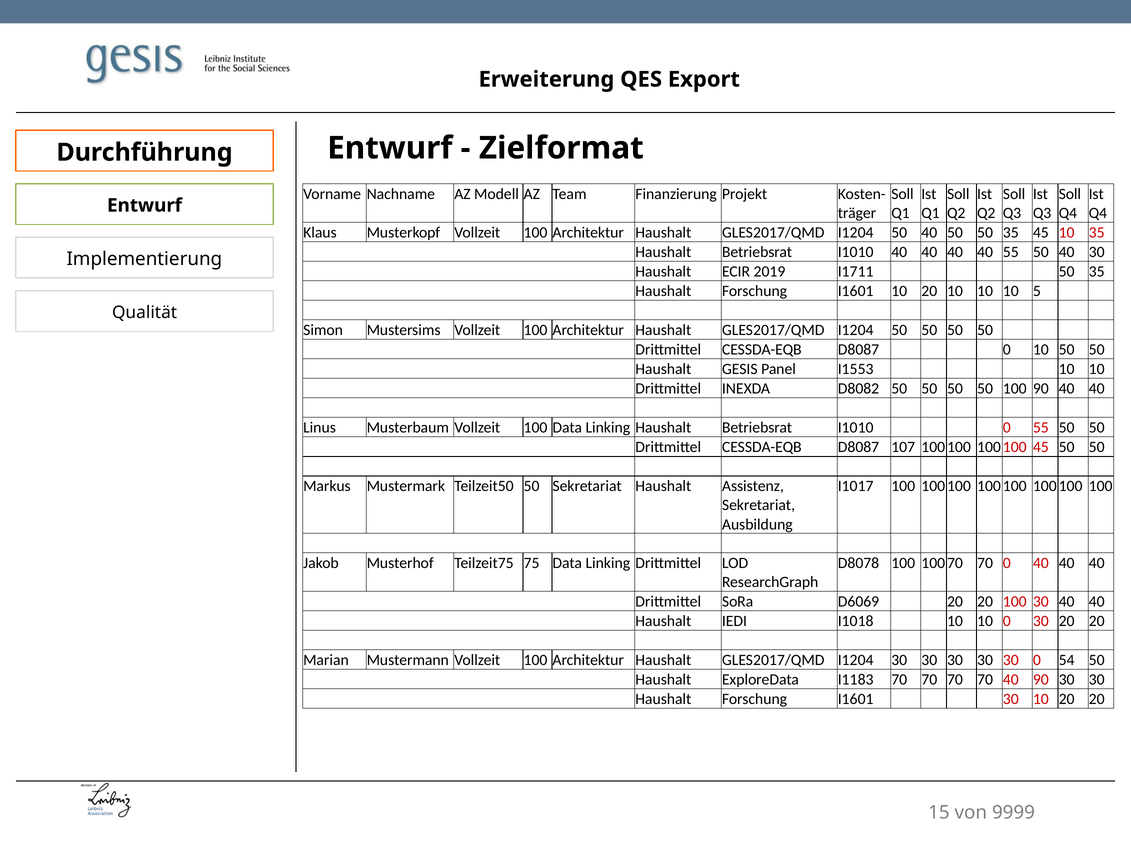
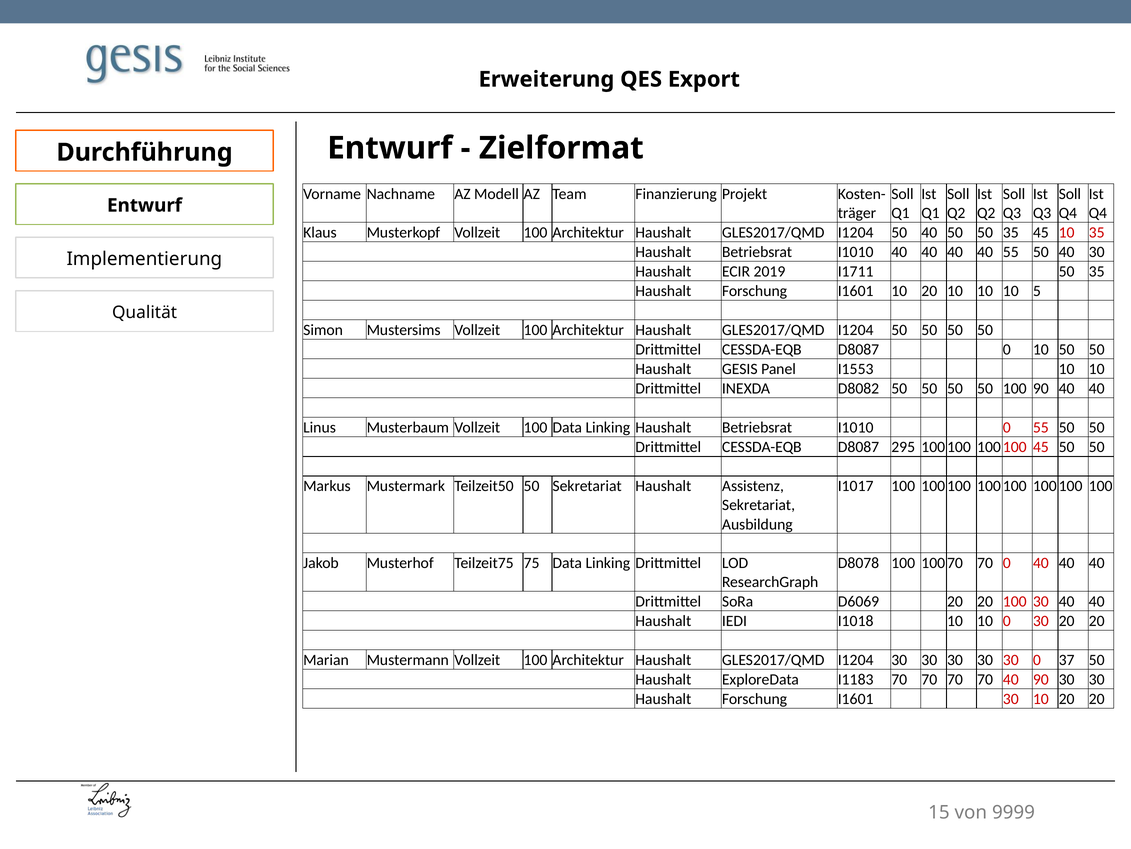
107: 107 -> 295
54: 54 -> 37
